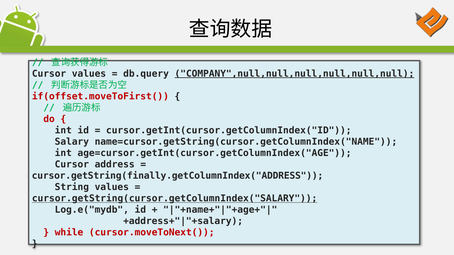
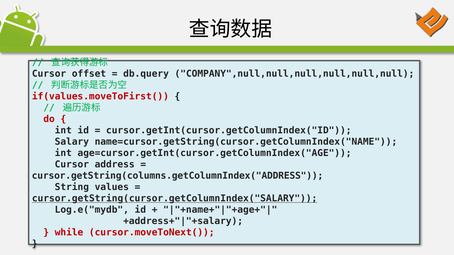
Cursor values: values -> offset
COMPANY",null,null,null,null,null,null underline: present -> none
if(offset.moveToFirst(: if(offset.moveToFirst( -> if(values.moveToFirst(
cursor.getString(finally.getColumnIndex("ADDRESS: cursor.getString(finally.getColumnIndex("ADDRESS -> cursor.getString(columns.getColumnIndex("ADDRESS
